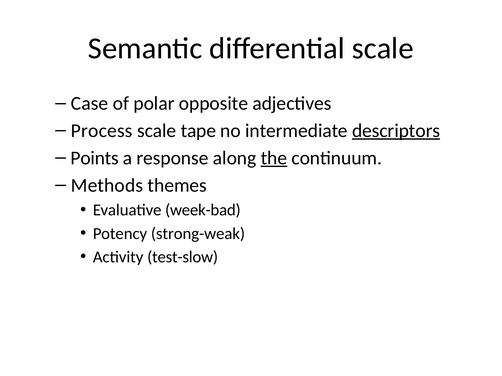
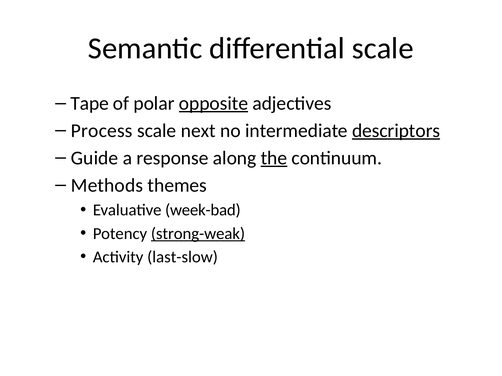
Case: Case -> Tape
opposite underline: none -> present
tape: tape -> next
Points: Points -> Guide
strong-weak underline: none -> present
test-slow: test-slow -> last-slow
